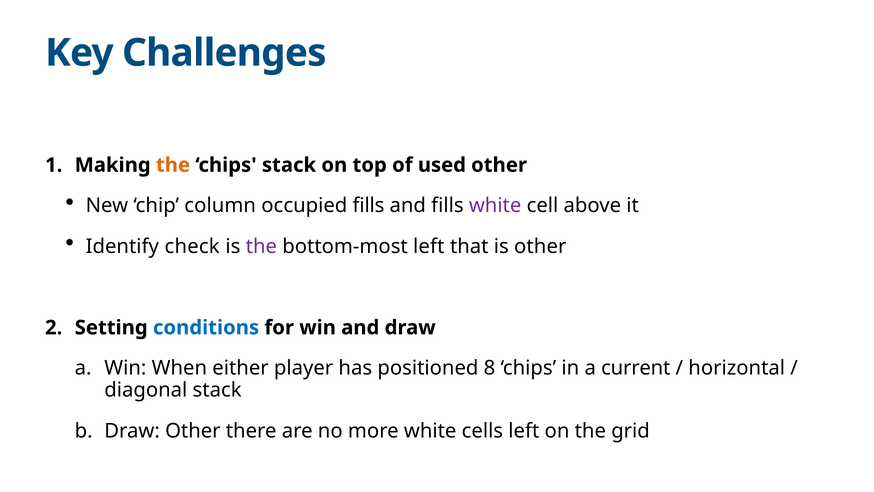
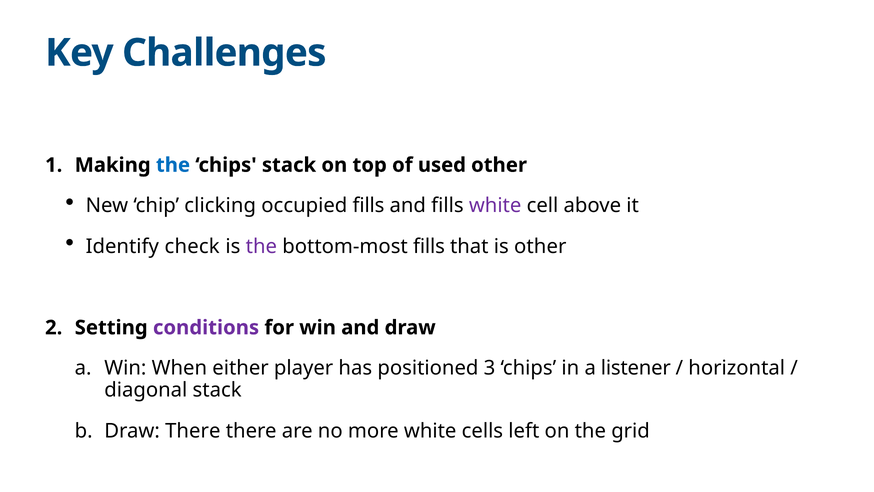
the at (173, 165) colour: orange -> blue
column: column -> clicking
bottom-most left: left -> fills
conditions colour: blue -> purple
8: 8 -> 3
current: current -> listener
Draw Other: Other -> There
